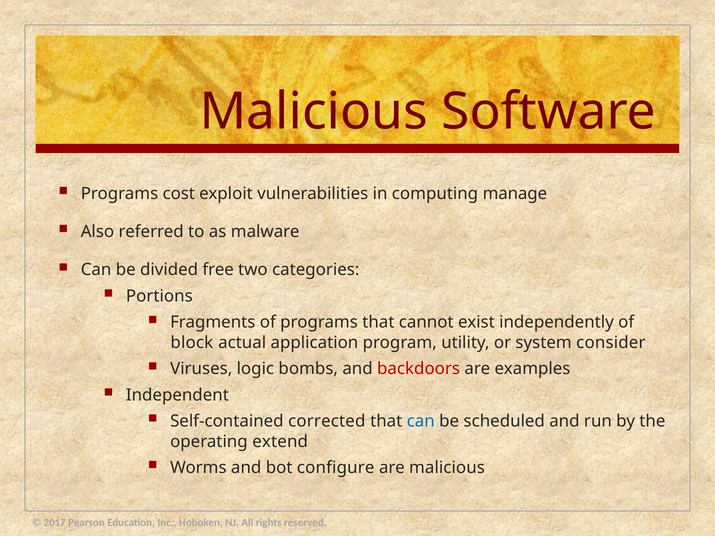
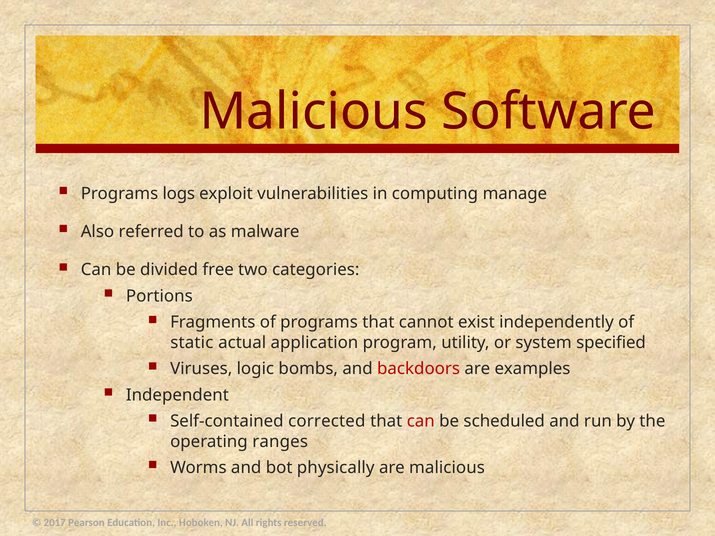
cost: cost -> logs
block: block -> static
consider: consider -> specified
can at (421, 421) colour: blue -> red
extend: extend -> ranges
configure: configure -> physically
